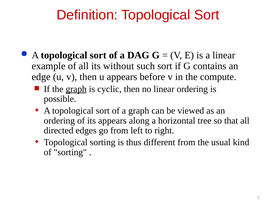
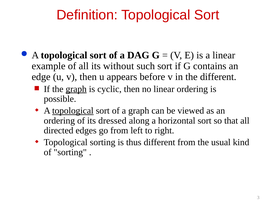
the compute: compute -> different
topological at (73, 111) underline: none -> present
its appears: appears -> dressed
horizontal tree: tree -> sort
